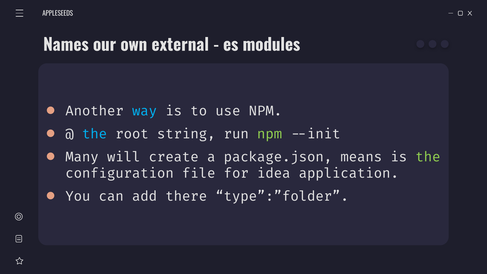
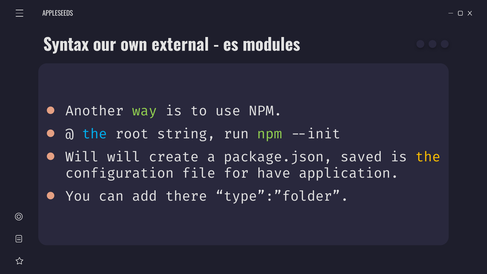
Names: Names -> Syntax
way colour: light blue -> light green
Many at (82, 157): Many -> Will
means: means -> saved
the at (428, 157) colour: light green -> yellow
idea: idea -> have
